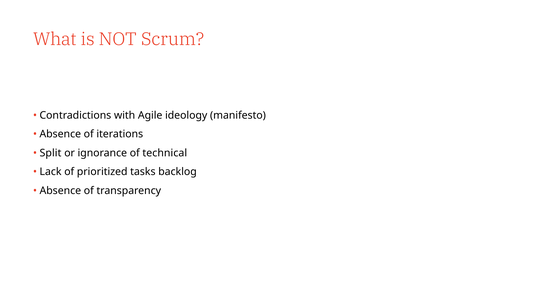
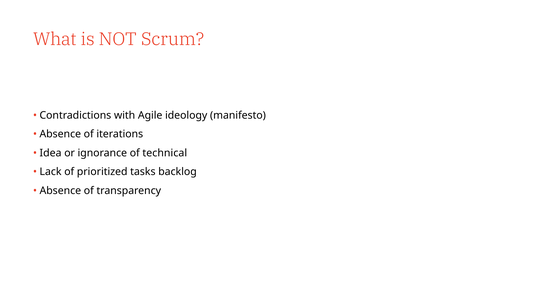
Split: Split -> Idea
